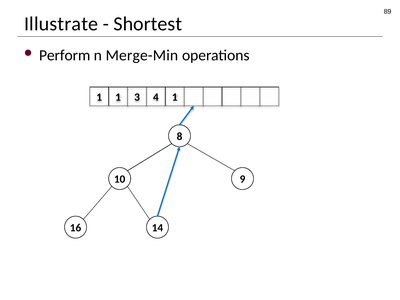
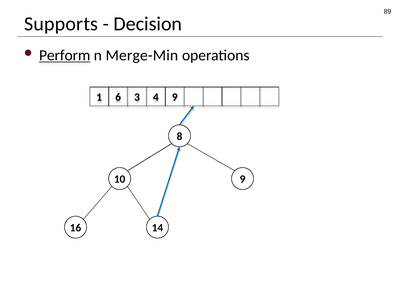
Illustrate: Illustrate -> Supports
Shortest: Shortest -> Decision
Perform underline: none -> present
1 1: 1 -> 6
4 1: 1 -> 9
